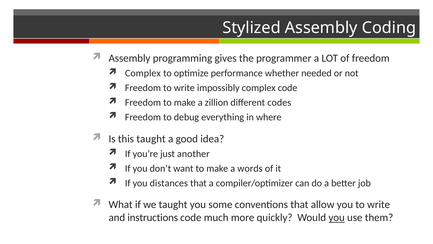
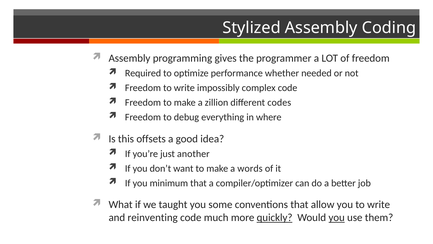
Complex at (143, 73): Complex -> Required
this taught: taught -> offsets
distances: distances -> minimum
instructions: instructions -> reinventing
quickly underline: none -> present
